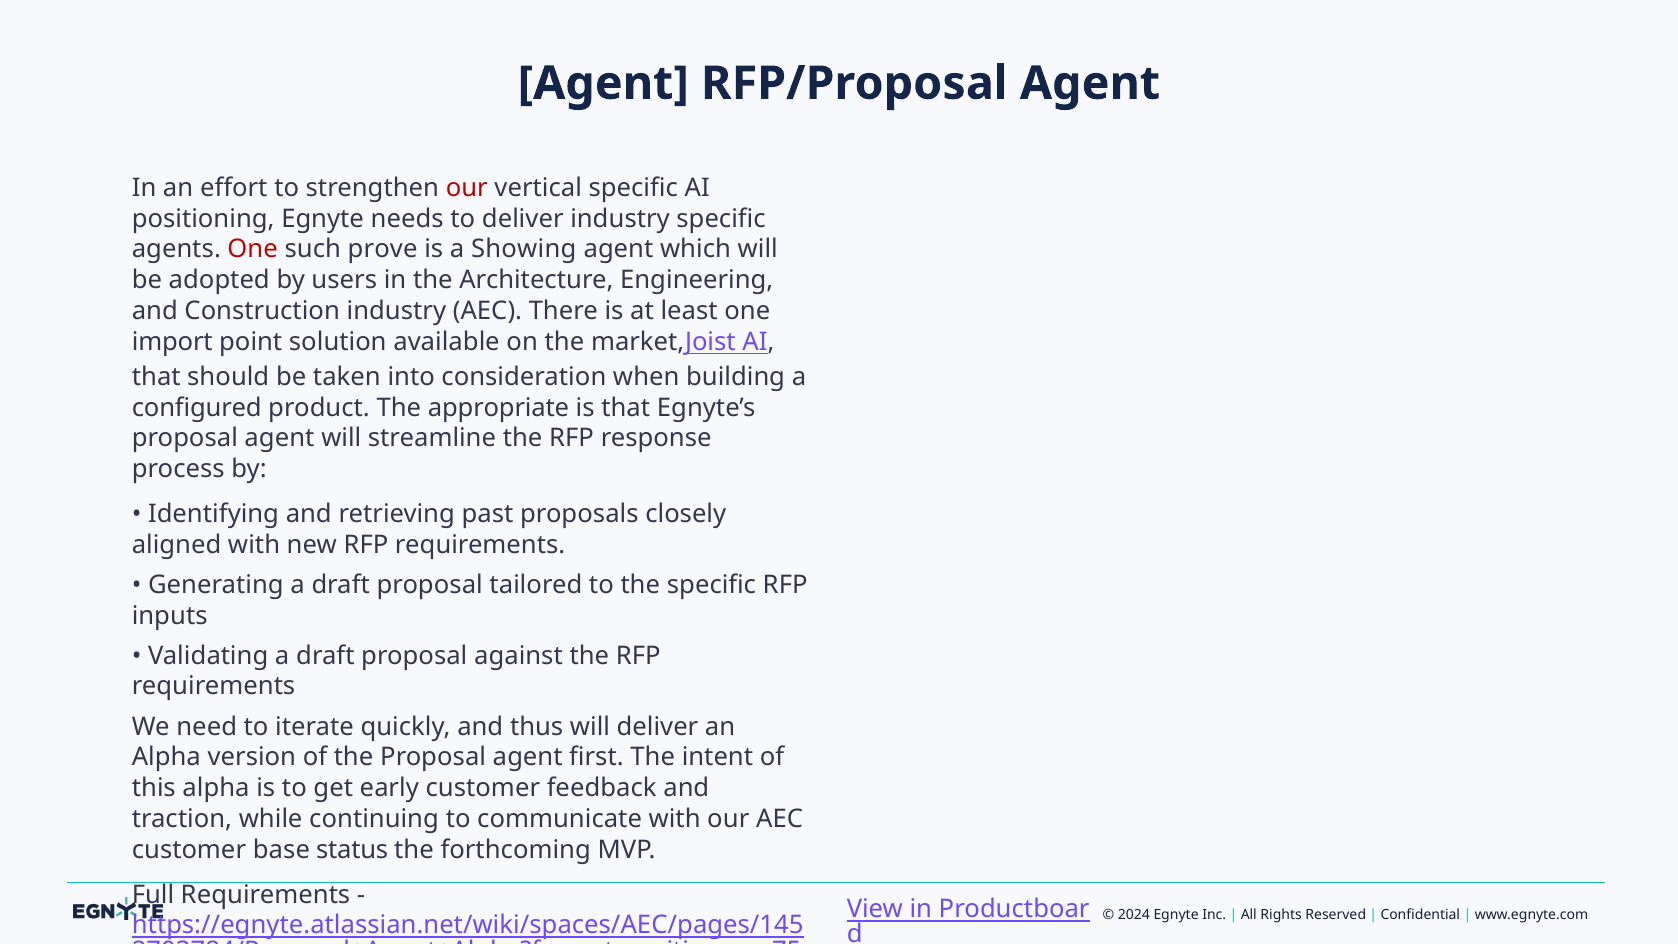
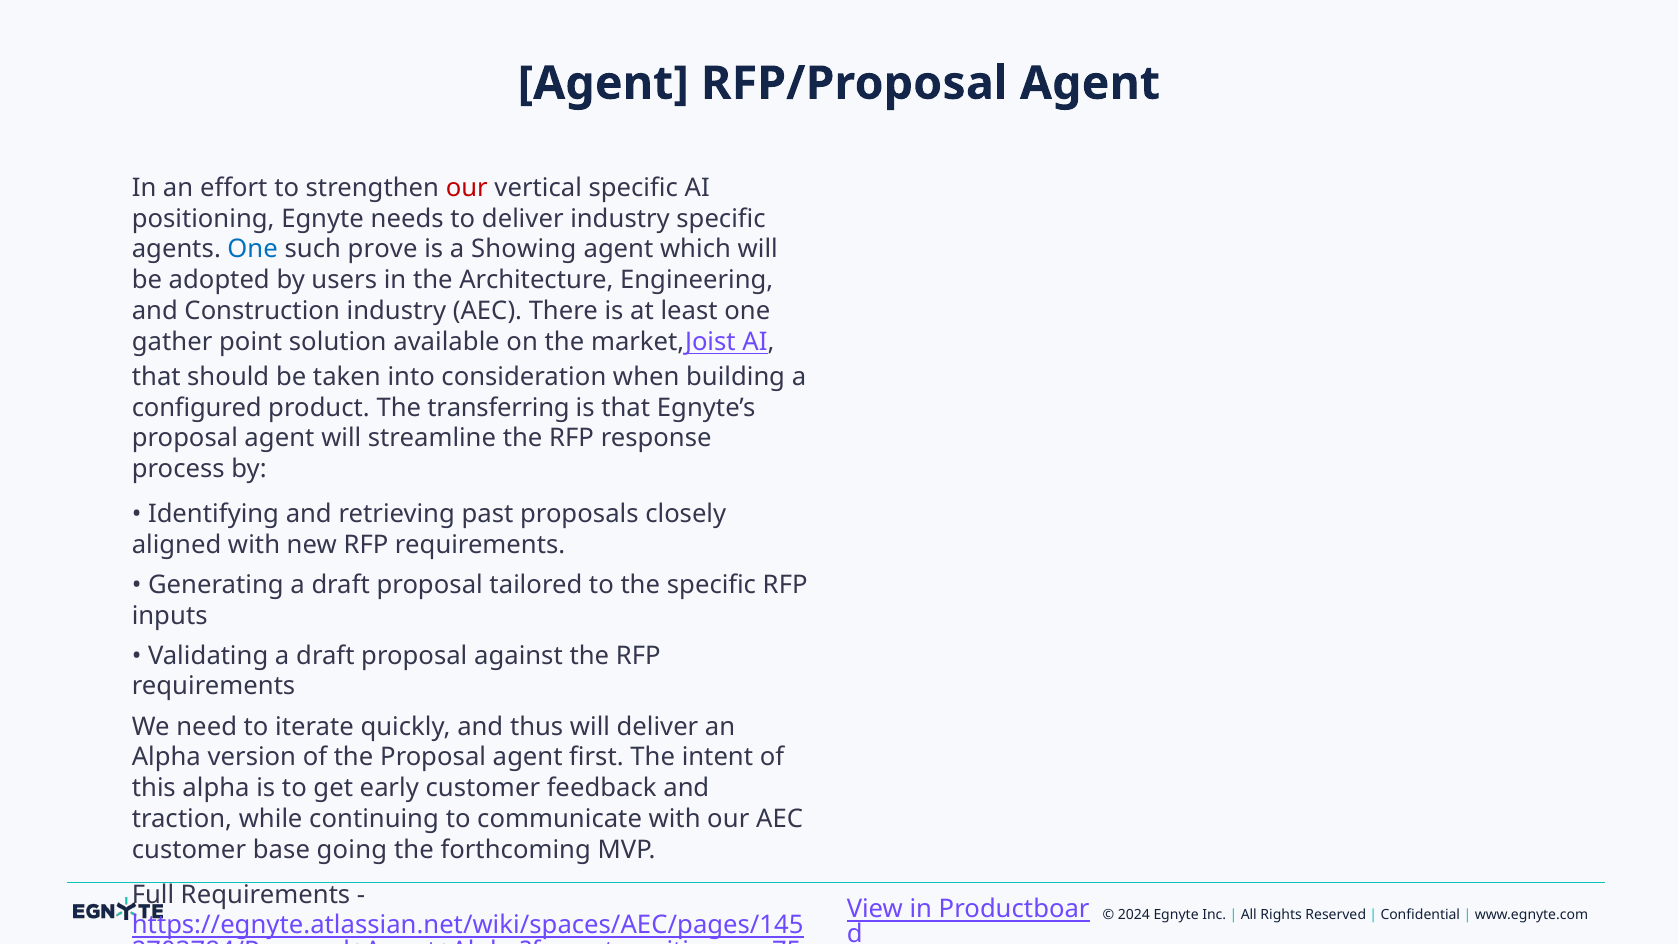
One at (253, 249) colour: red -> blue
import: import -> gather
appropriate: appropriate -> transferring
status: status -> going
